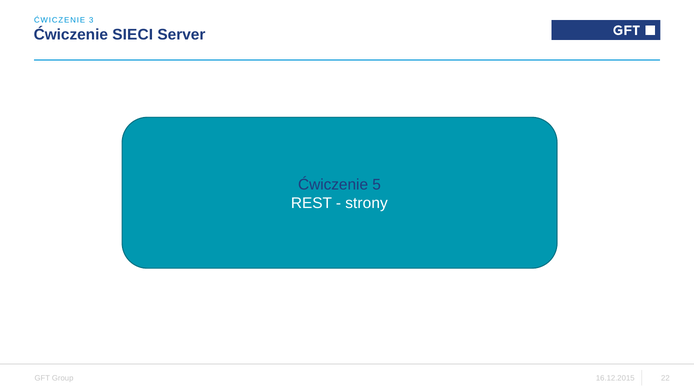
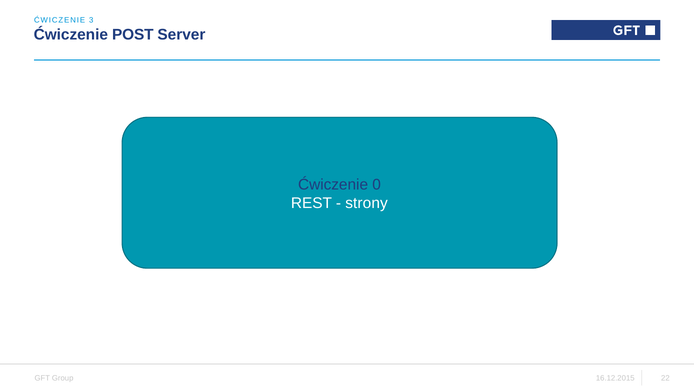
SIECI: SIECI -> POST
5: 5 -> 0
